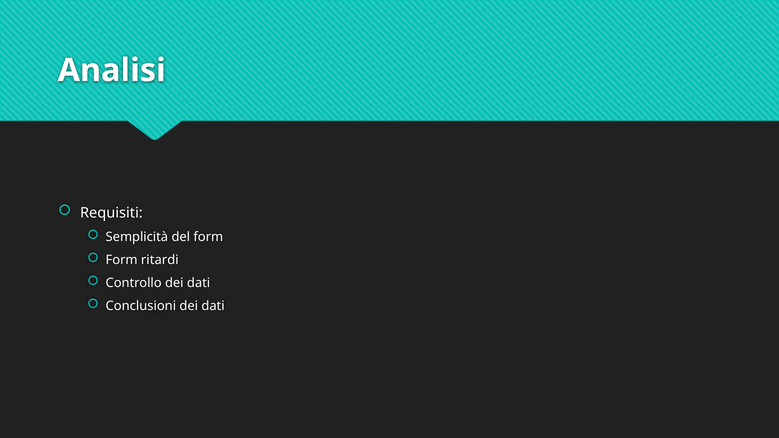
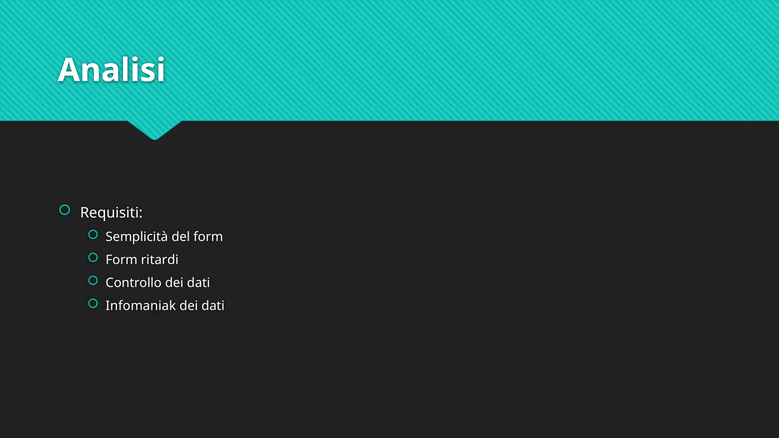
Conclusioni: Conclusioni -> Infomaniak
